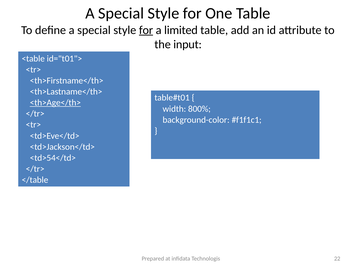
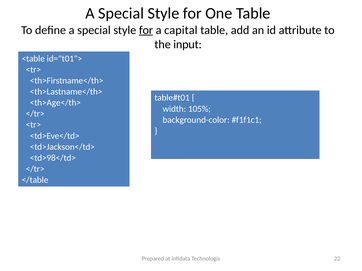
limited: limited -> capital
<th>Age</th> underline: present -> none
800%: 800% -> 105%
<td>54</td>: <td>54</td> -> <td>98</td>
